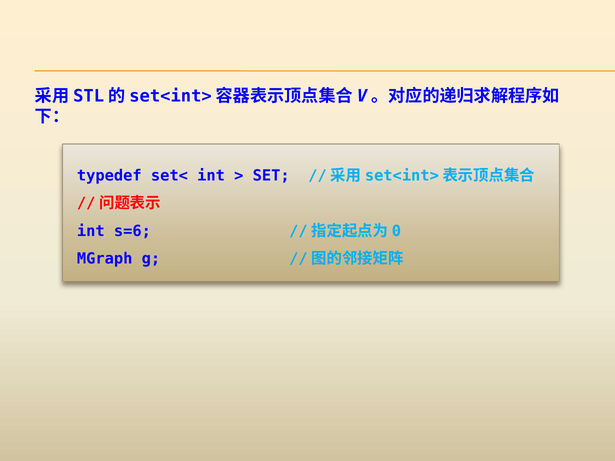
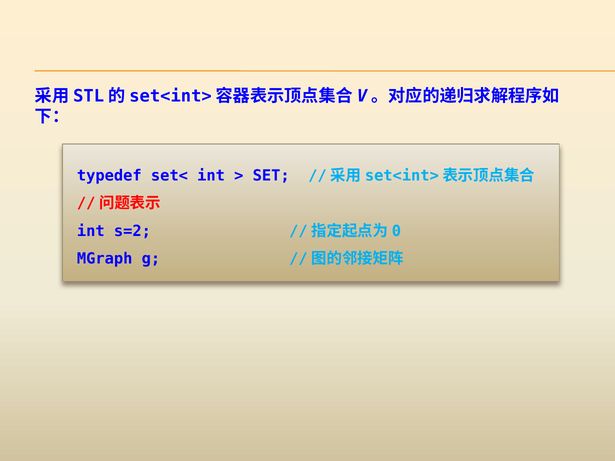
s=6: s=6 -> s=2
